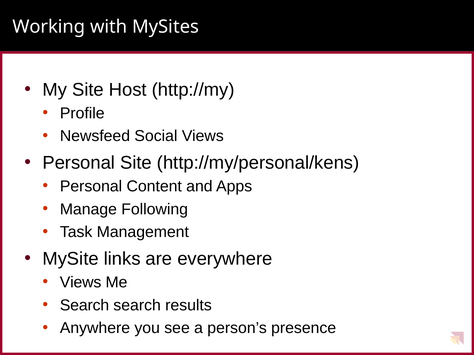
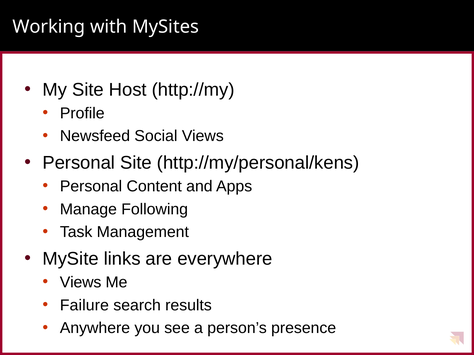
Search at (85, 306): Search -> Failure
